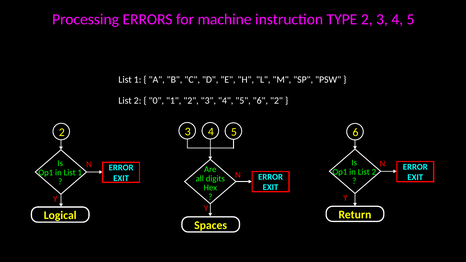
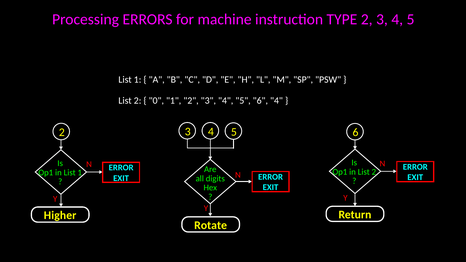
6 2: 2 -> 4
Logical: Logical -> Higher
Spaces: Spaces -> Rotate
